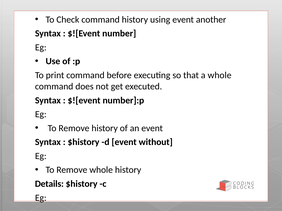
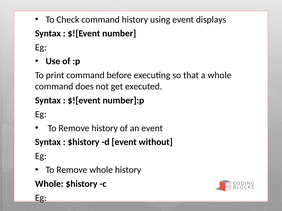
another: another -> displays
Details at (49, 184): Details -> Whole
